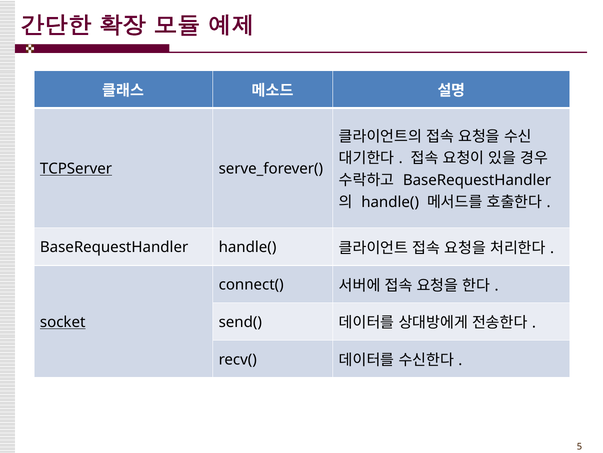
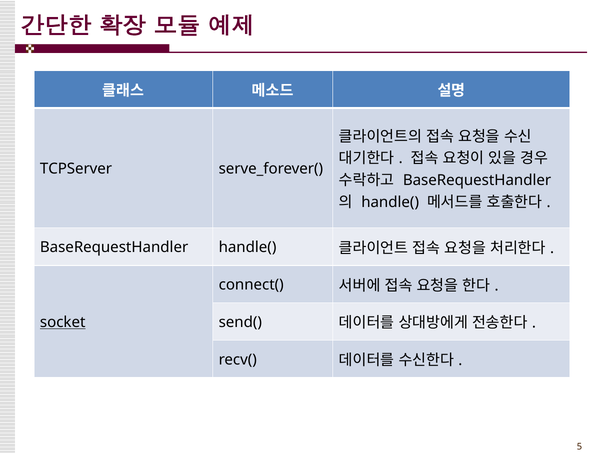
TCPServer underline: present -> none
